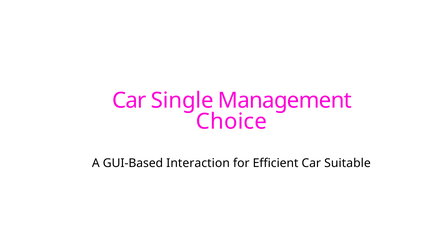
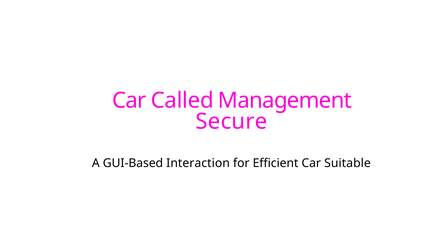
Single: Single -> Called
Choice: Choice -> Secure
